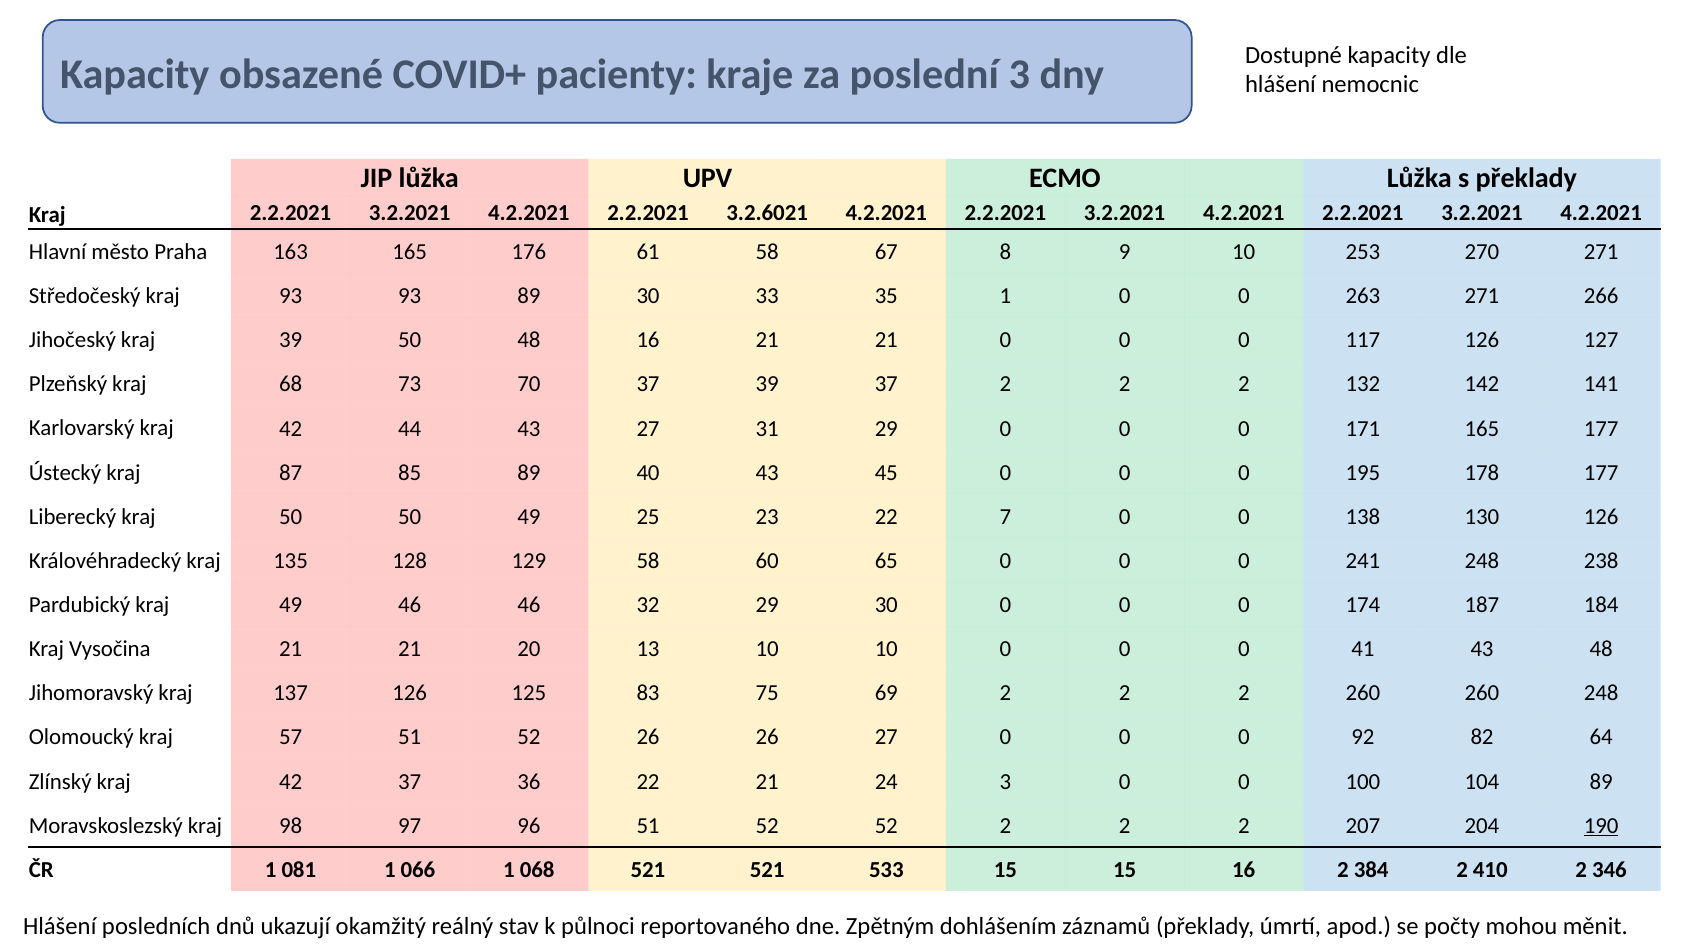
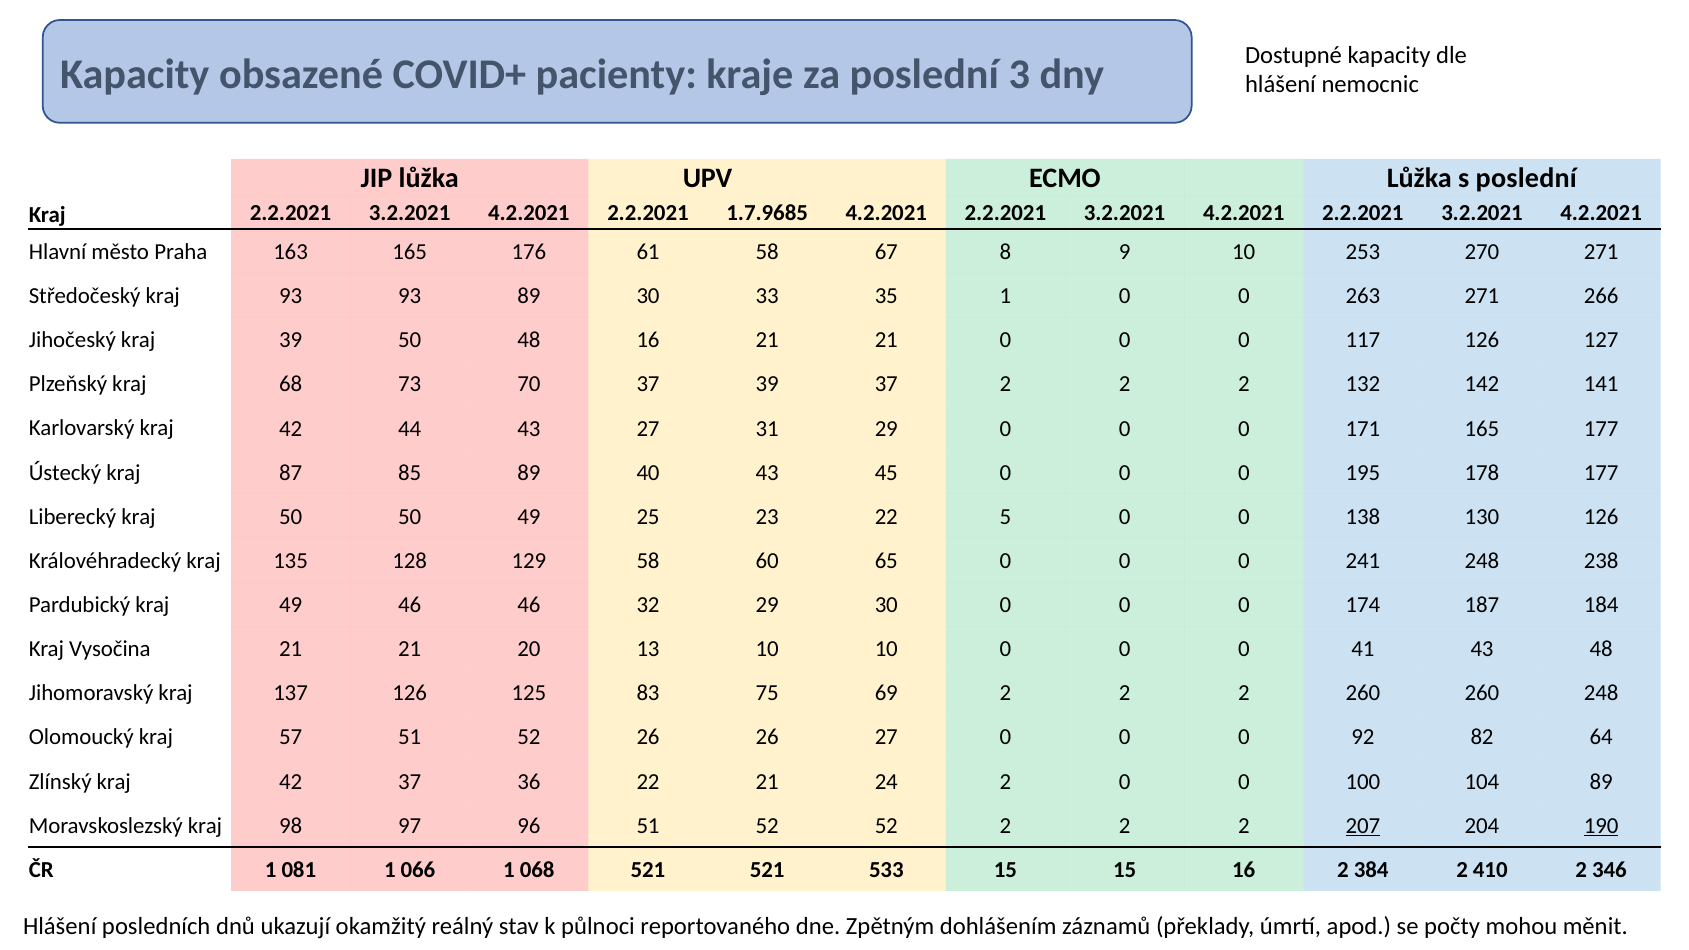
s překlady: překlady -> poslední
3.2.6021: 3.2.6021 -> 1.7.9685
7: 7 -> 5
24 3: 3 -> 2
207 underline: none -> present
